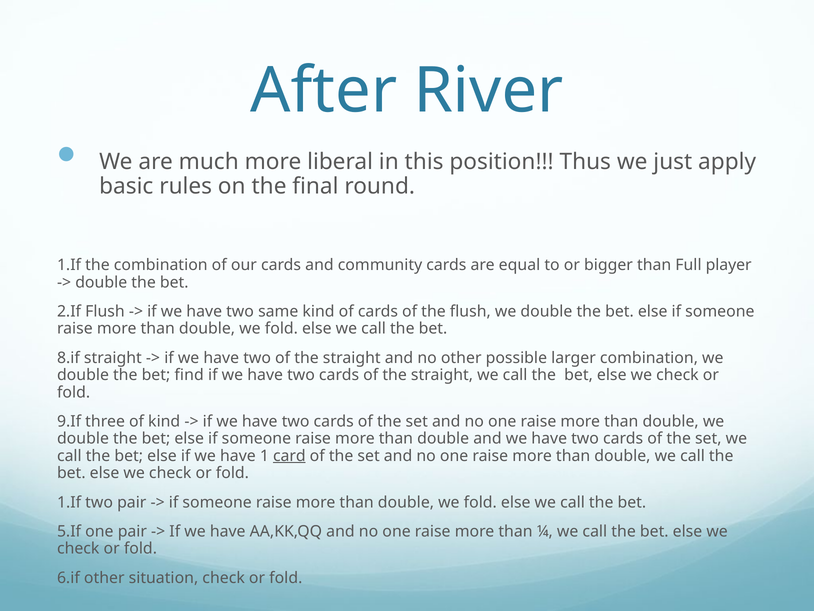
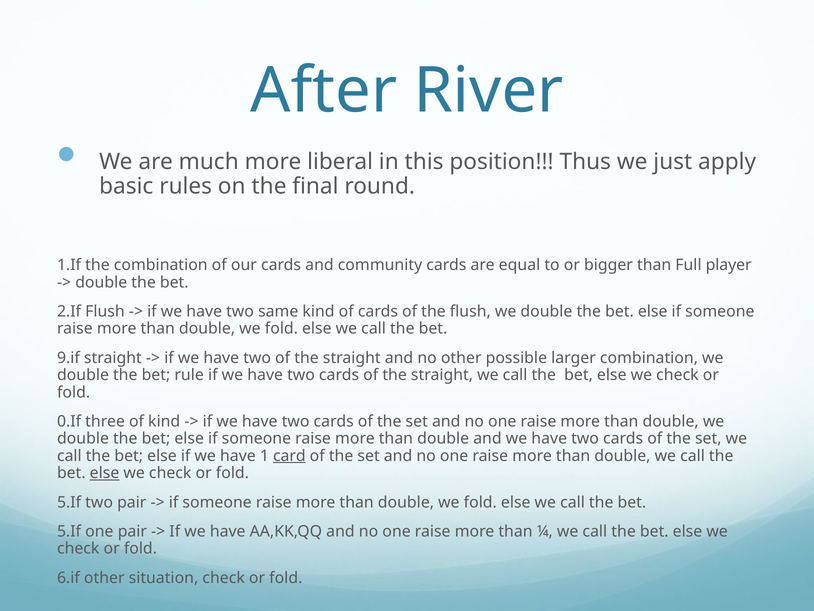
8.if: 8.if -> 9.if
find: find -> rule
9.If: 9.If -> 0.If
else at (105, 473) underline: none -> present
1.If at (69, 502): 1.If -> 5.If
